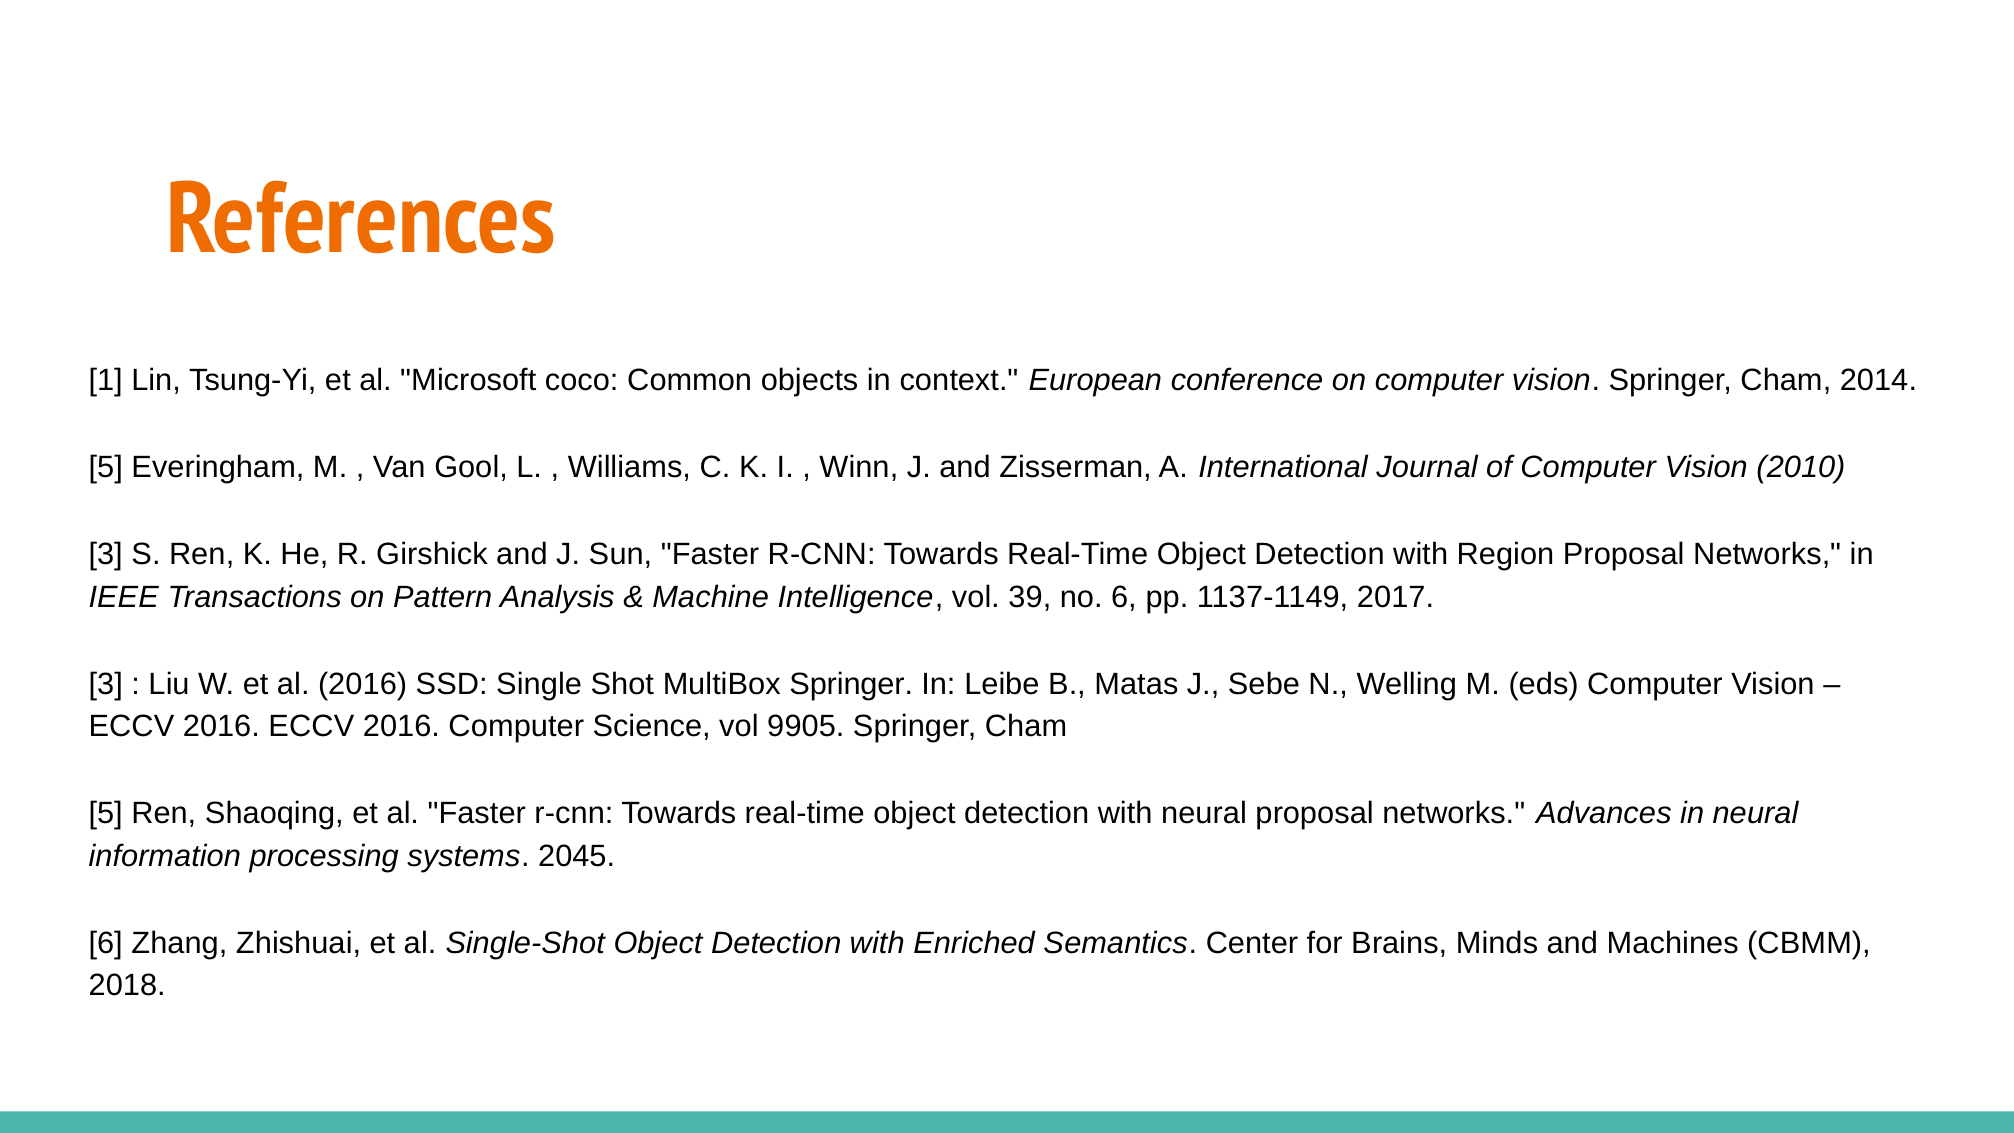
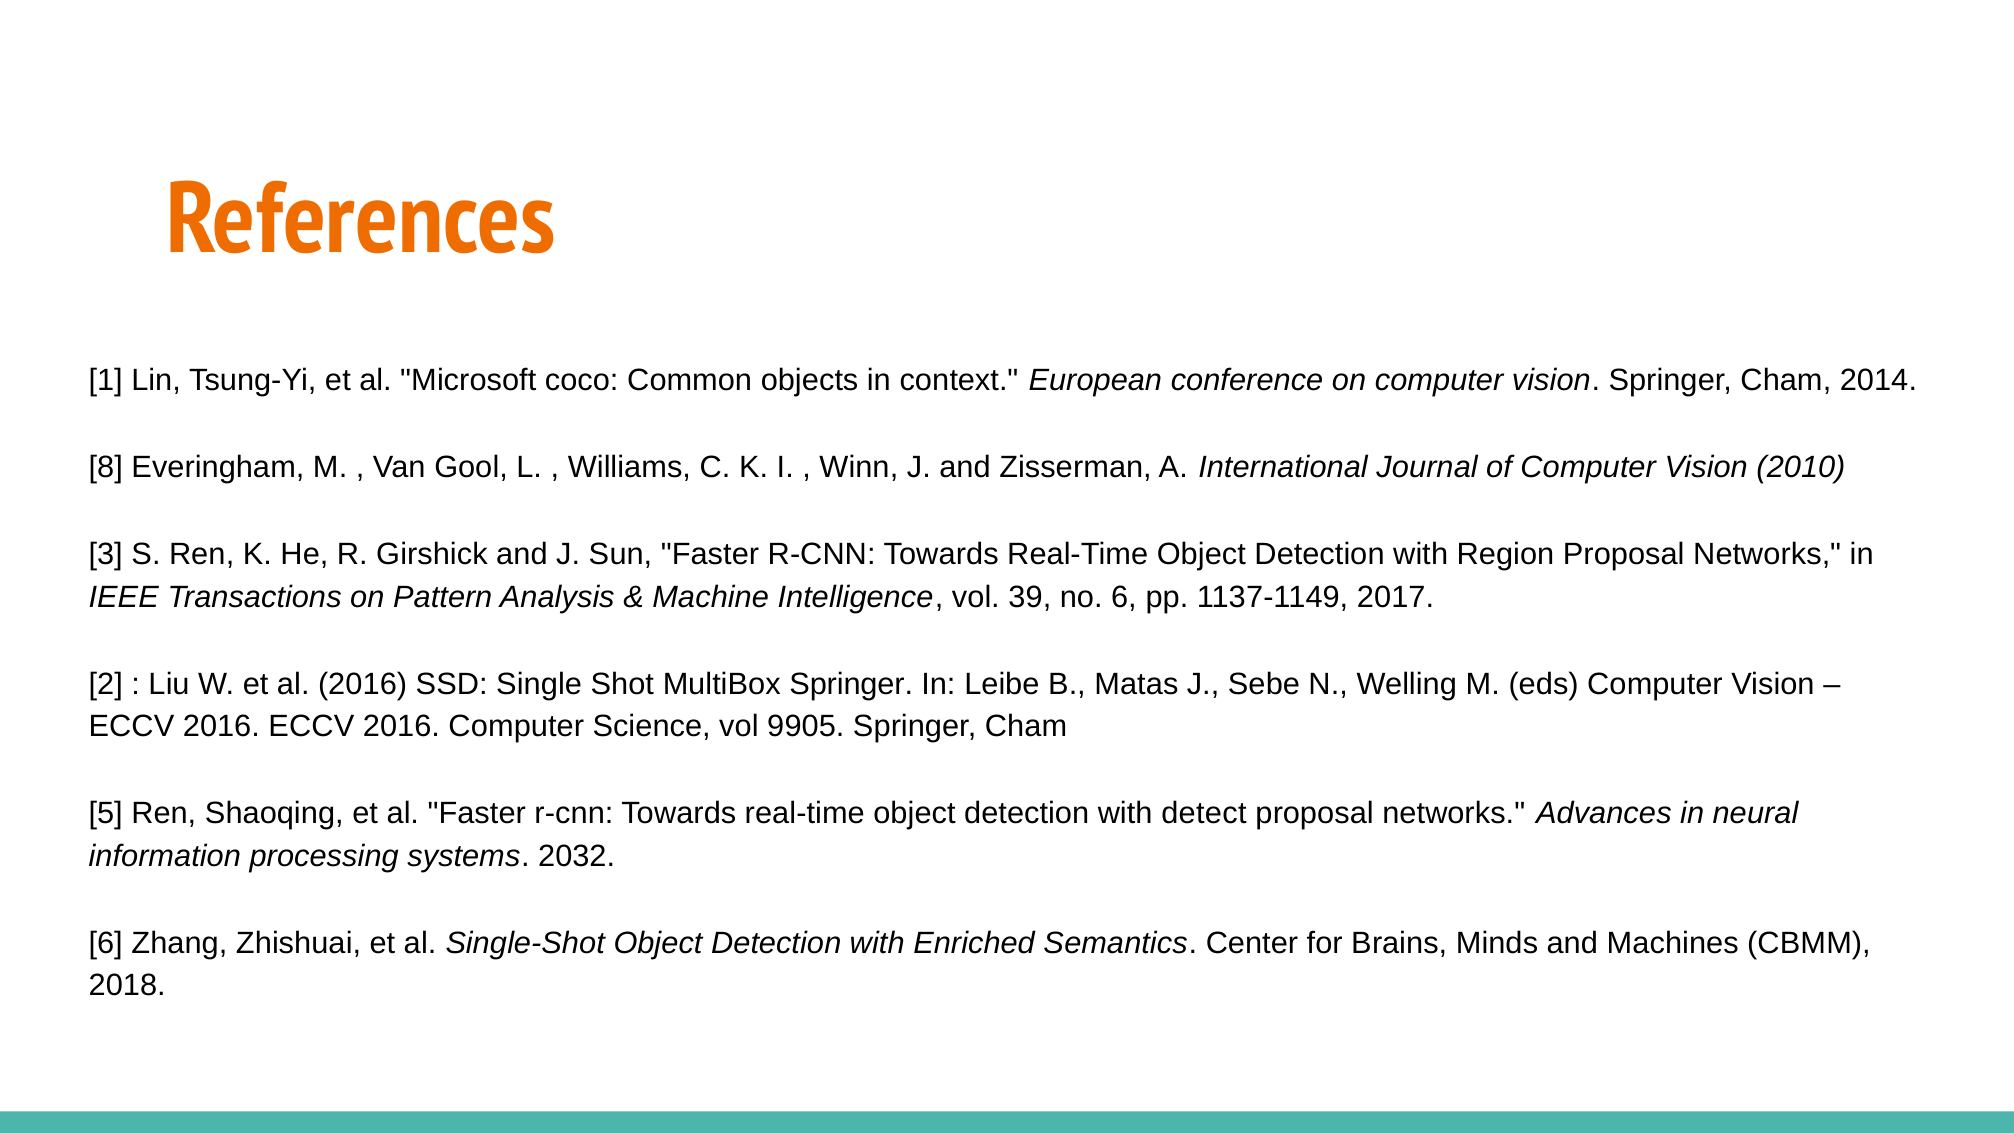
5 at (106, 467): 5 -> 8
3 at (106, 684): 3 -> 2
with neural: neural -> detect
2045: 2045 -> 2032
